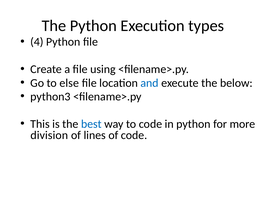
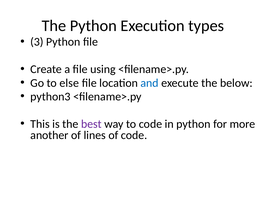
4: 4 -> 3
best colour: blue -> purple
division: division -> another
